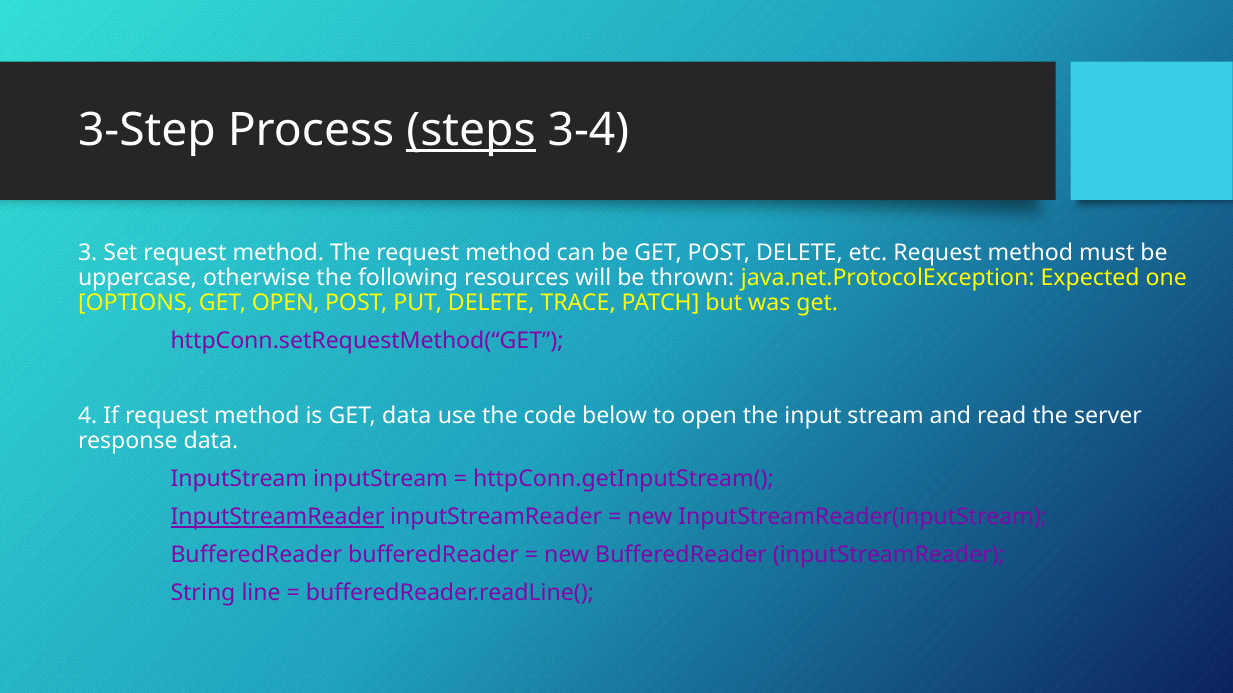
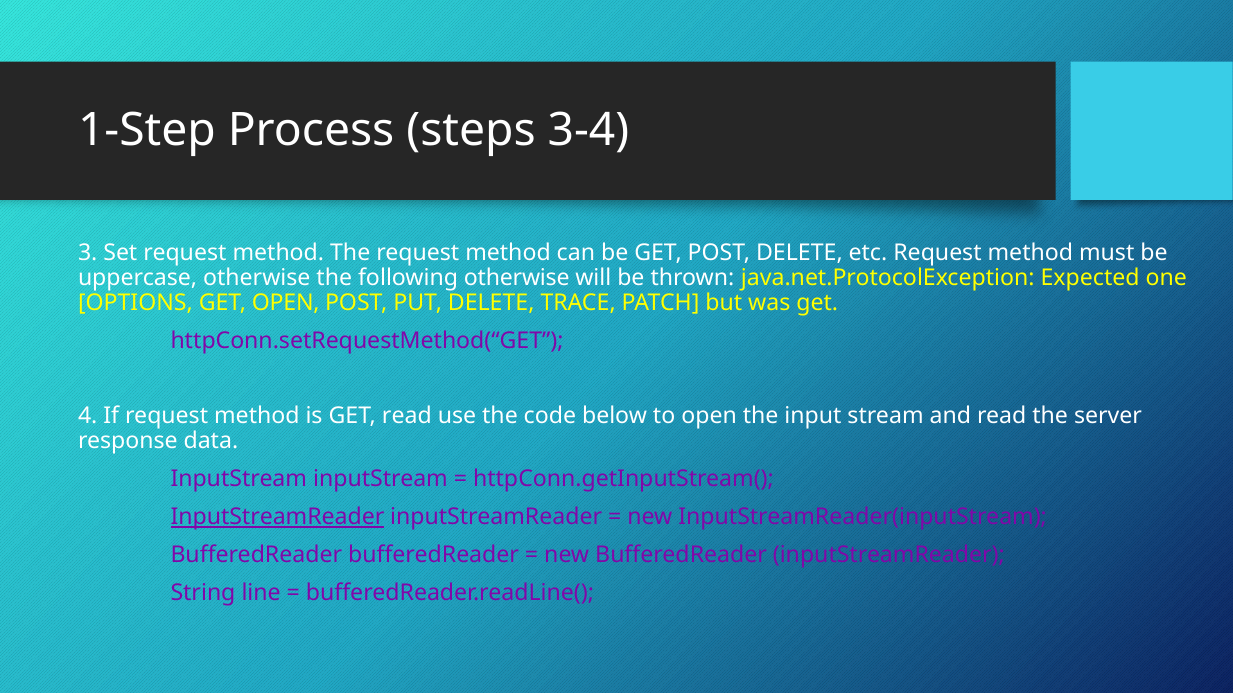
3-Step: 3-Step -> 1-Step
steps underline: present -> none
following resources: resources -> otherwise
GET data: data -> read
